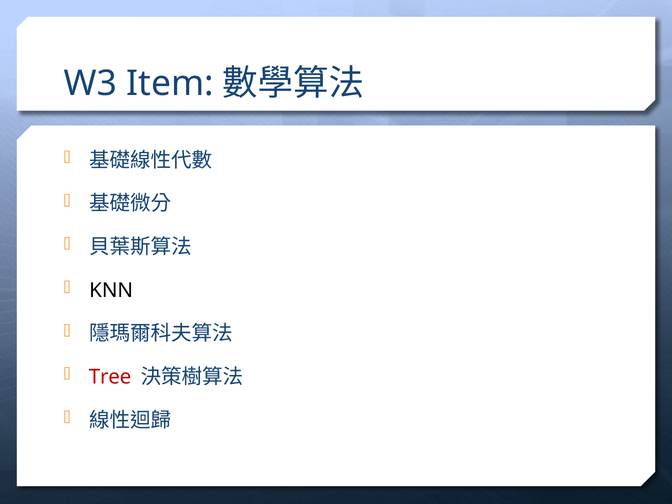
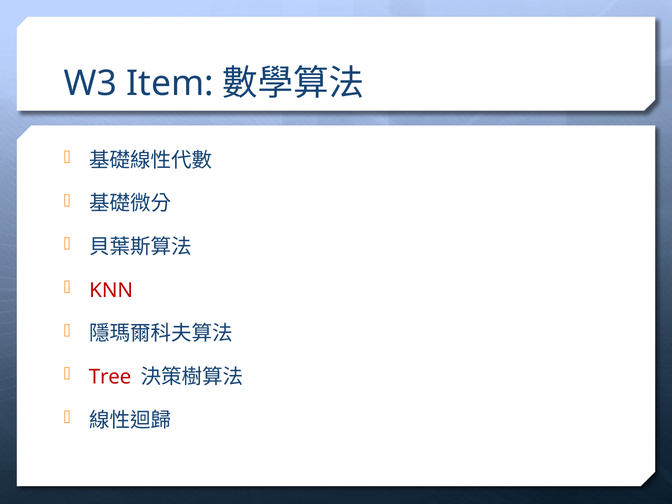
KNN colour: black -> red
